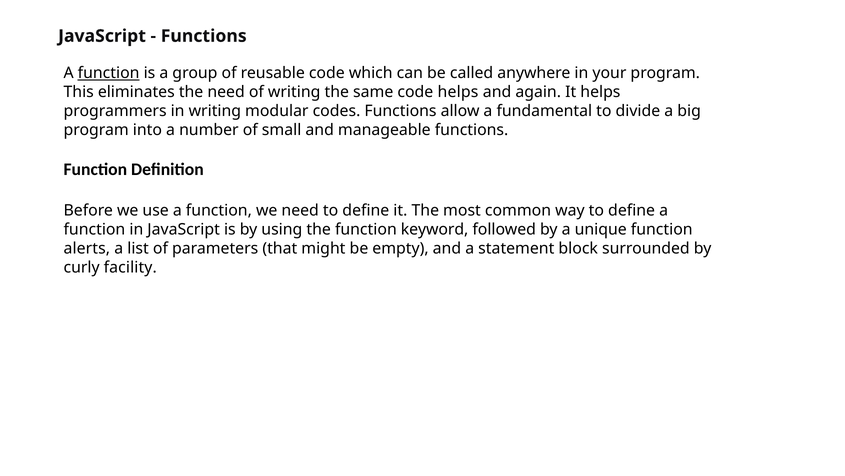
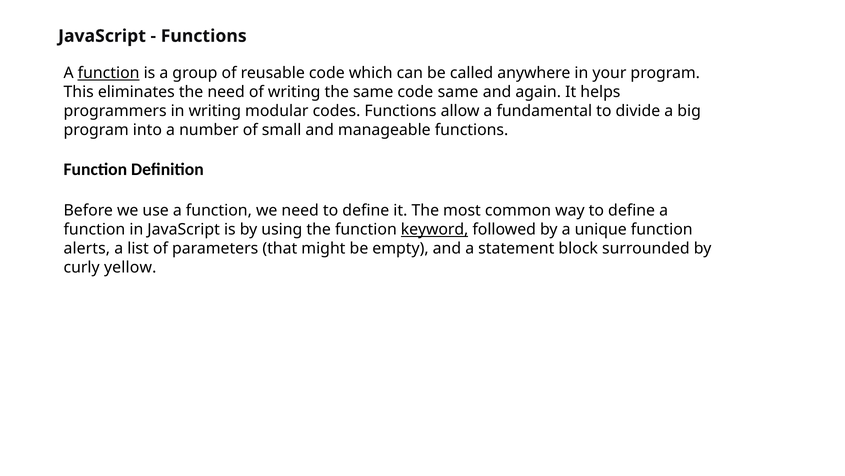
code helps: helps -> same
keyword underline: none -> present
facility: facility -> yellow
